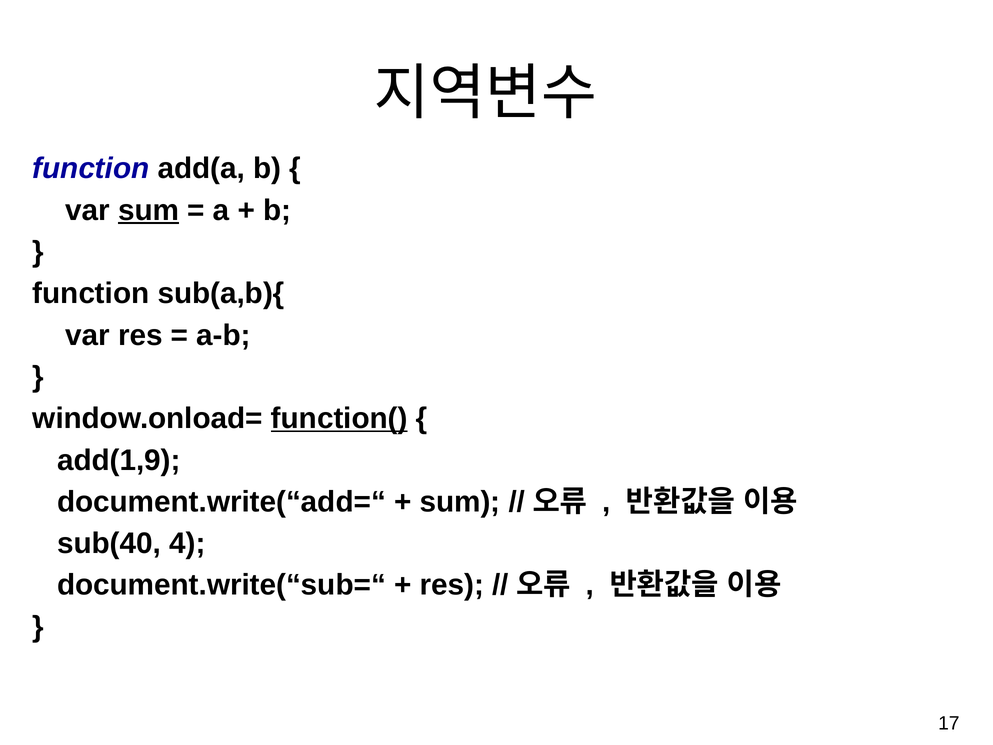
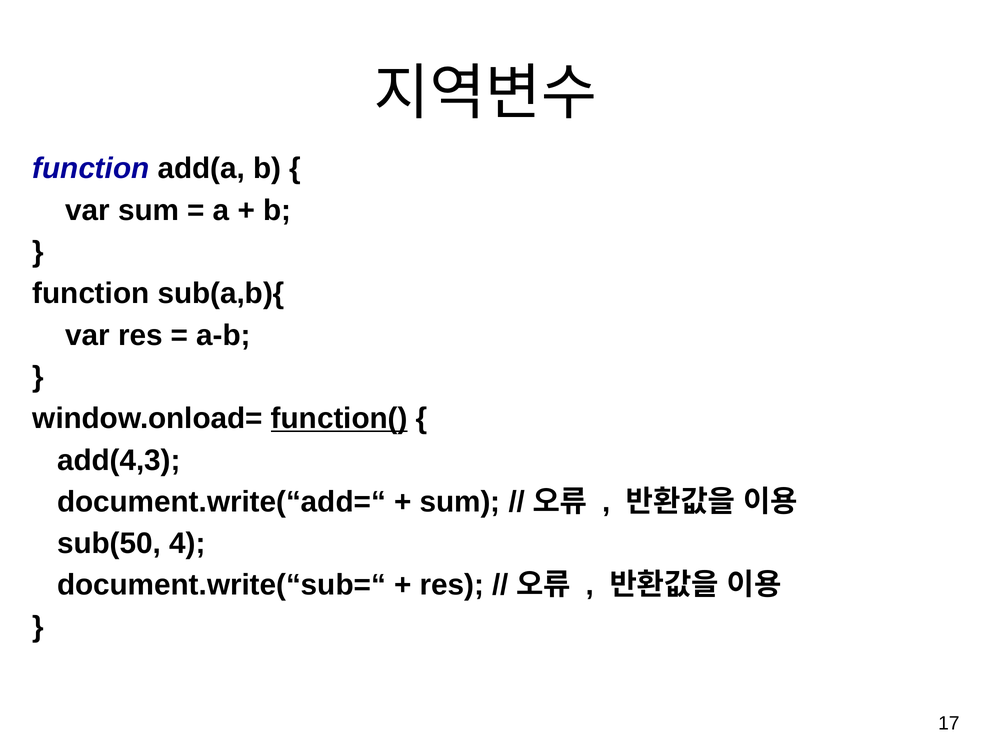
sum at (149, 210) underline: present -> none
add(1,9: add(1,9 -> add(4,3
sub(40: sub(40 -> sub(50
